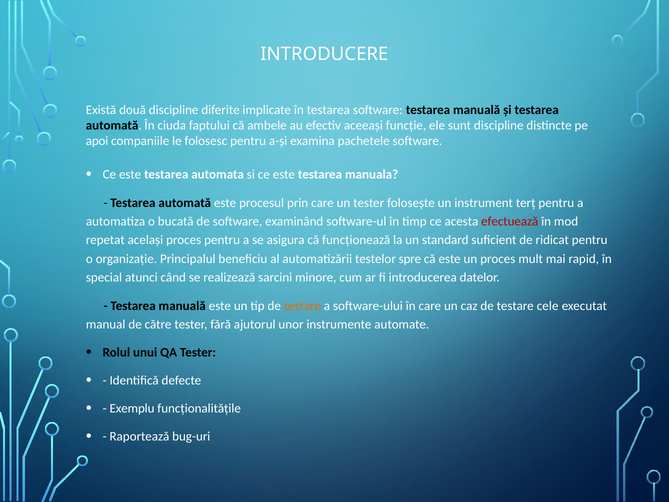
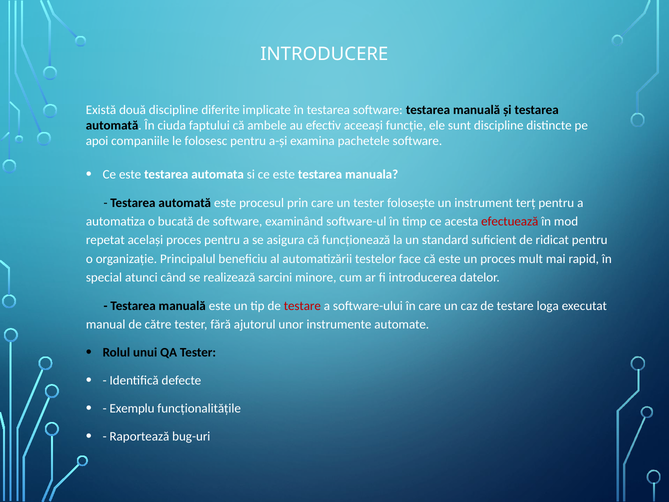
spre: spre -> face
testare at (302, 306) colour: orange -> red
cele: cele -> loga
